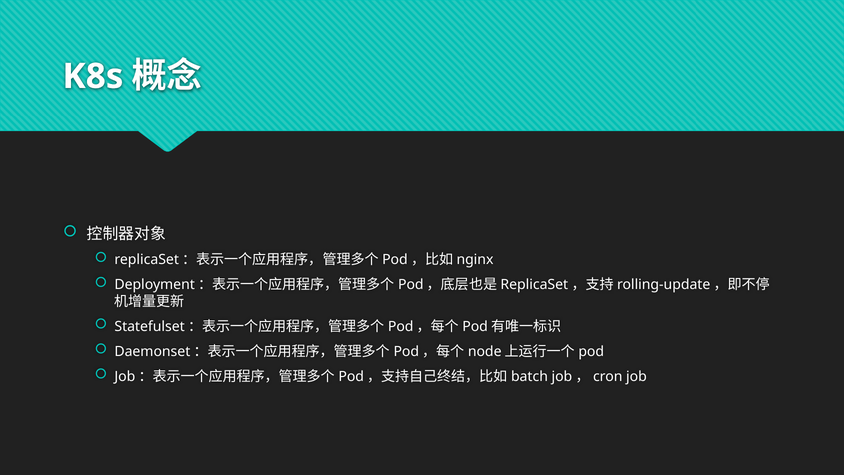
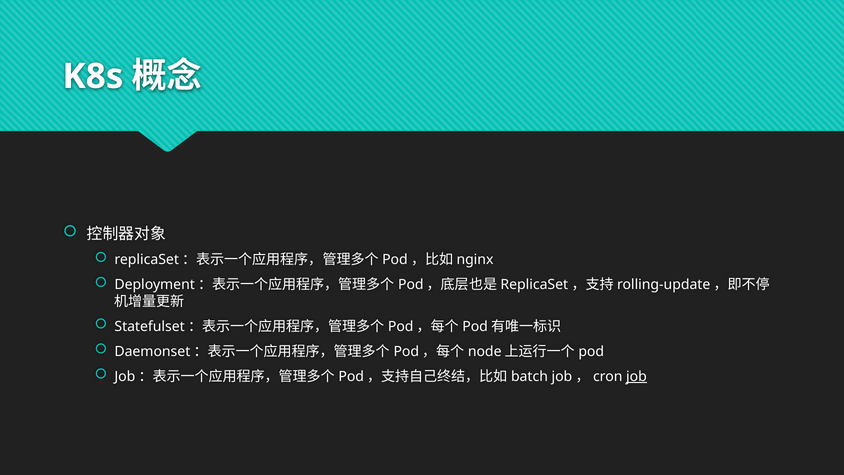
job underline: none -> present
